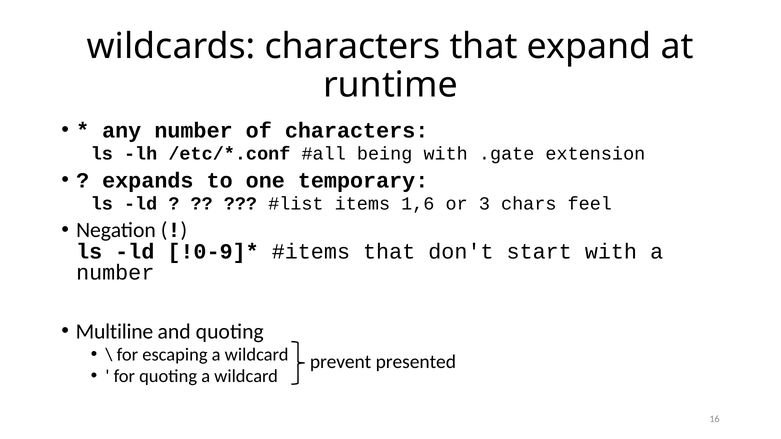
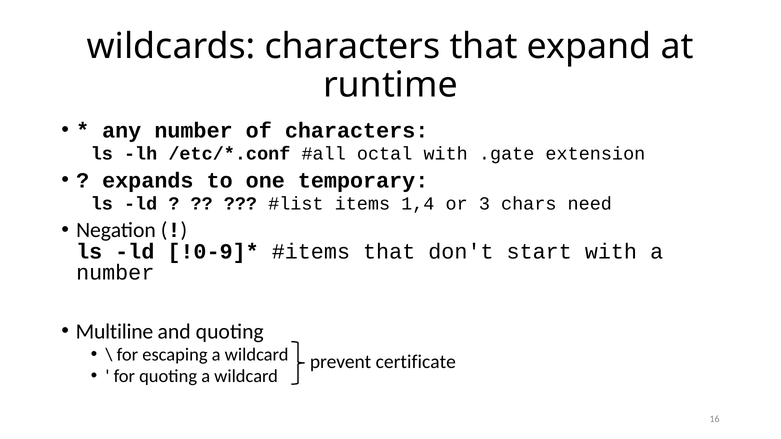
being: being -> octal
1,6: 1,6 -> 1,4
feel: feel -> need
presented: presented -> certificate
